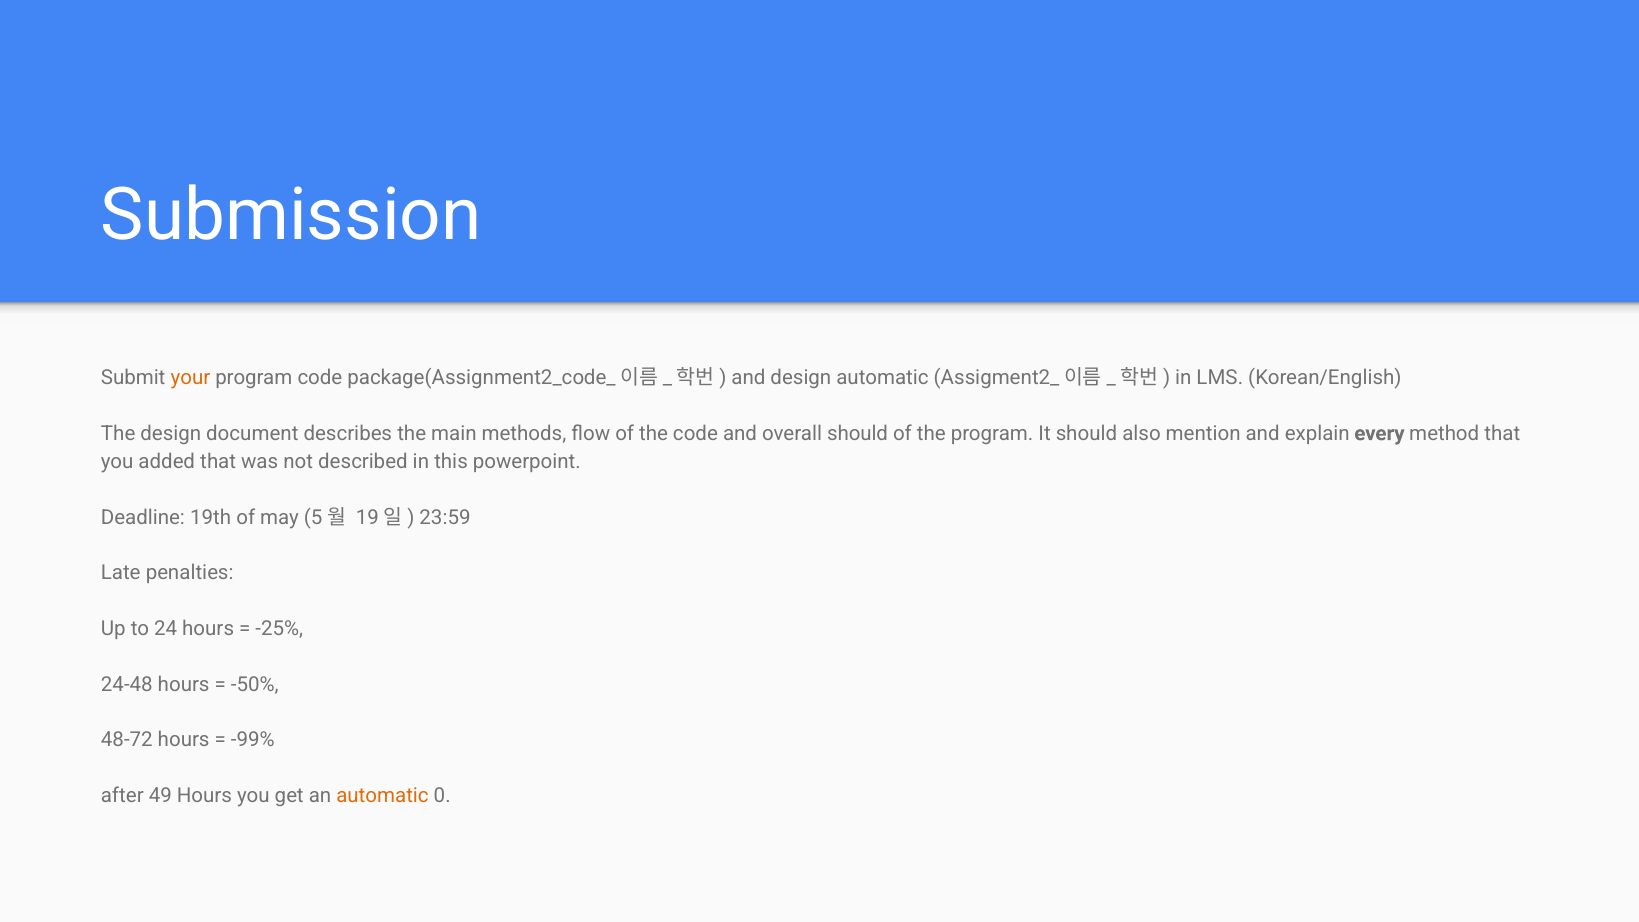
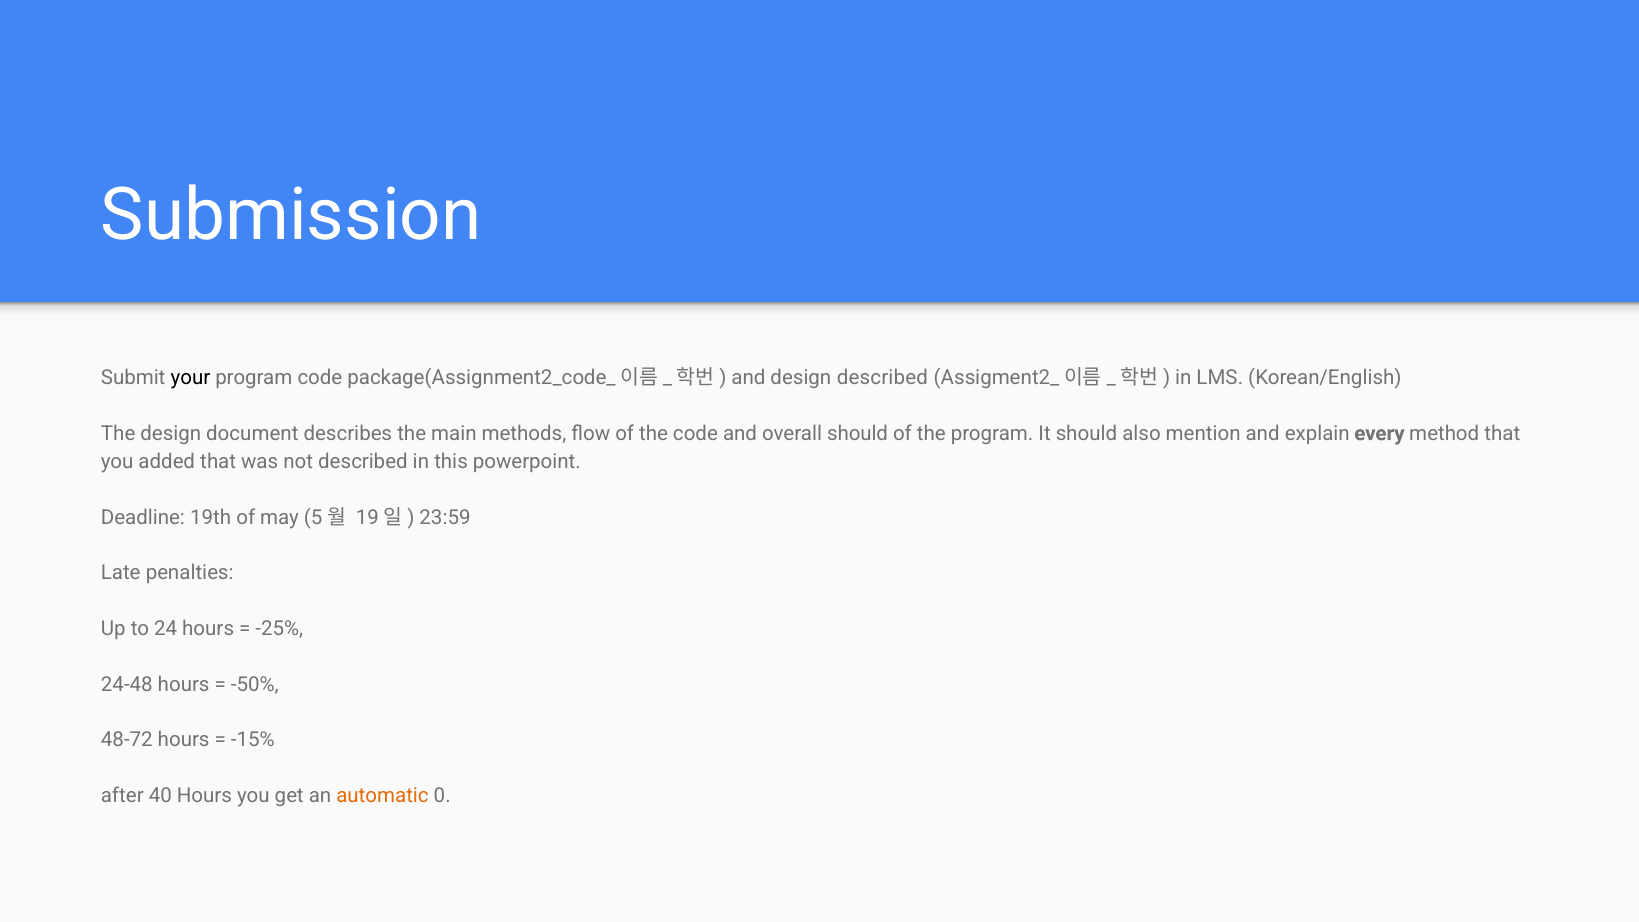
your colour: orange -> black
design automatic: automatic -> described
-99%: -99% -> -15%
49: 49 -> 40
